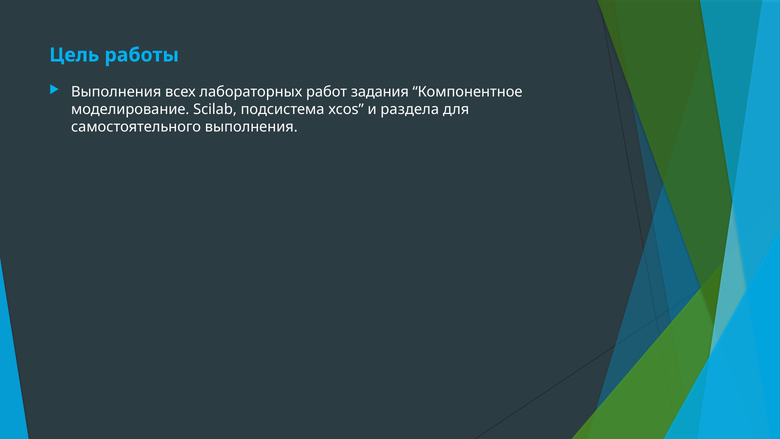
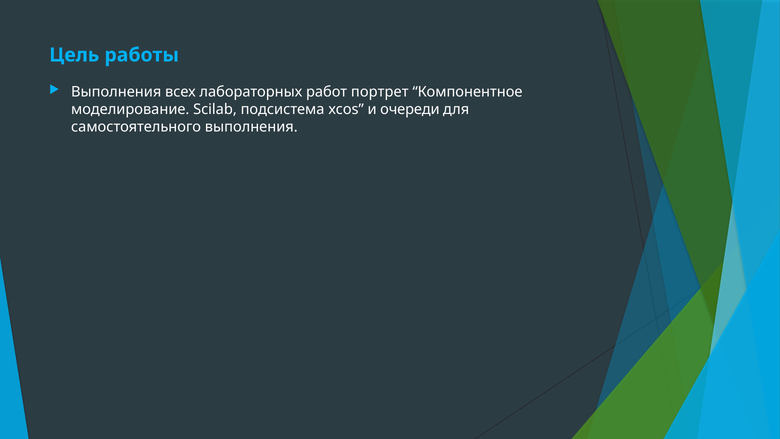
задания: задания -> портрет
раздела: раздела -> очереди
